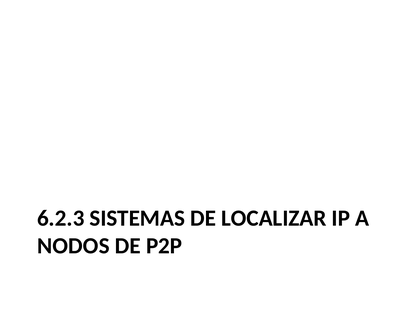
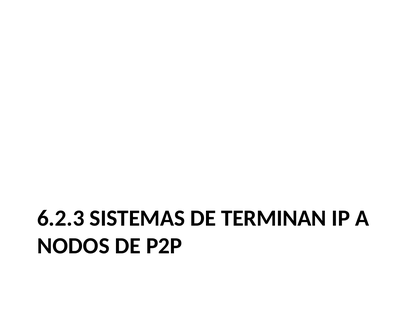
LOCALIZAR: LOCALIZAR -> TERMINAN
